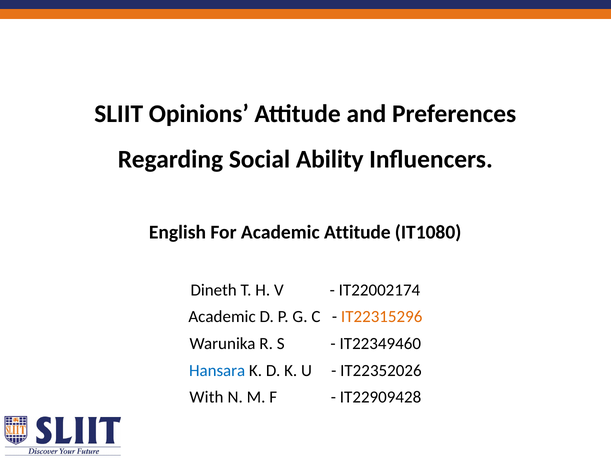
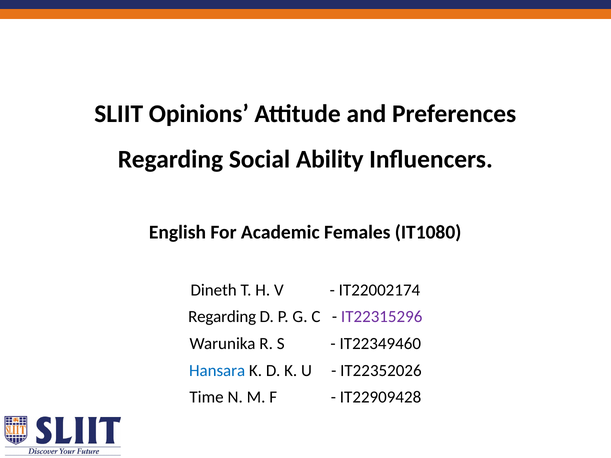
Academic Attitude: Attitude -> Females
Academic at (222, 317): Academic -> Regarding
IT22315296 colour: orange -> purple
With: With -> Time
